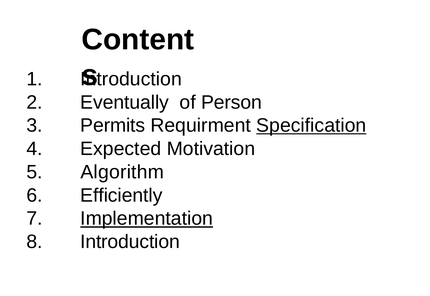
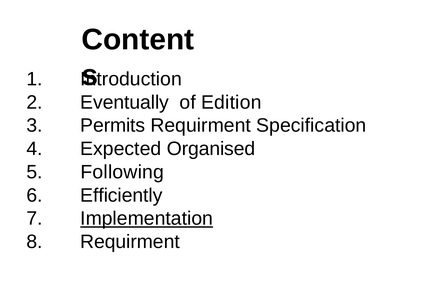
Person: Person -> Edition
Specification underline: present -> none
Motivation: Motivation -> Organised
Algorithm: Algorithm -> Following
8 Introduction: Introduction -> Requirment
